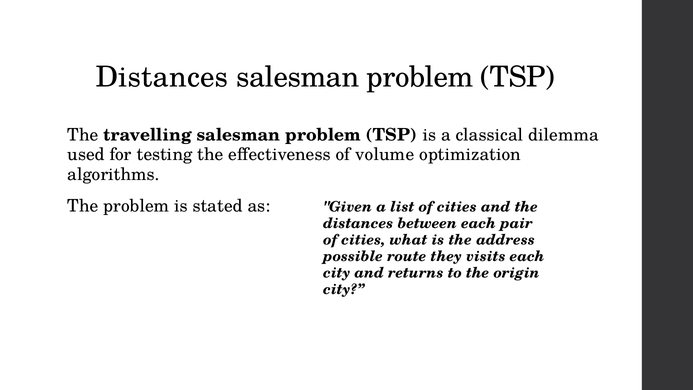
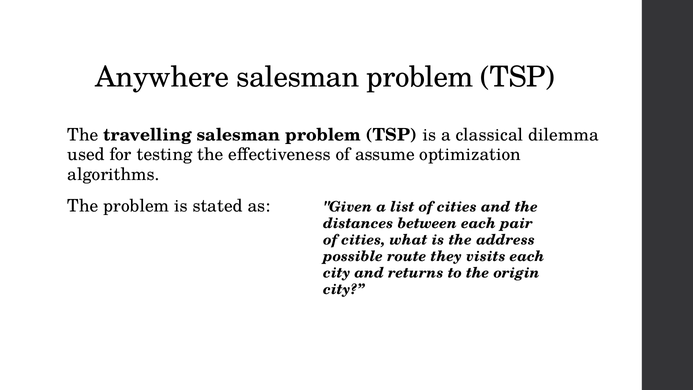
Distances at (162, 77): Distances -> Anywhere
volume: volume -> assume
